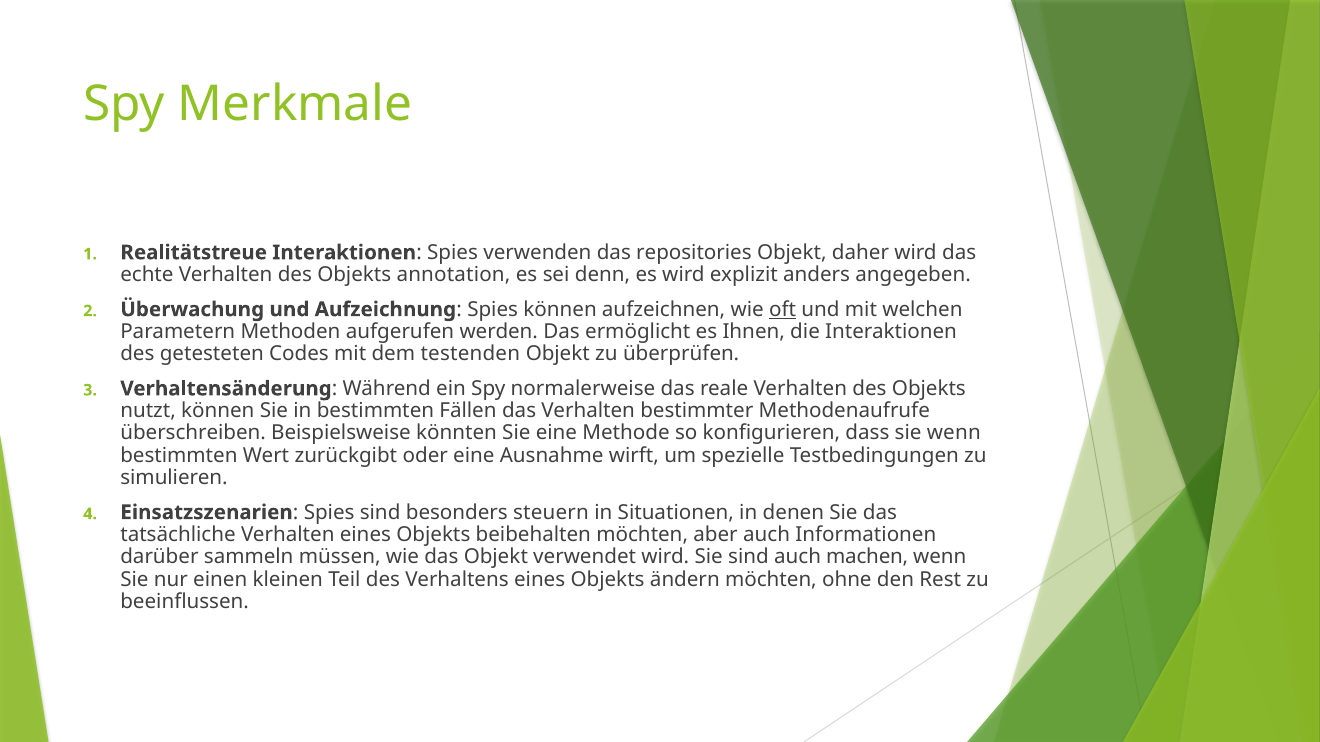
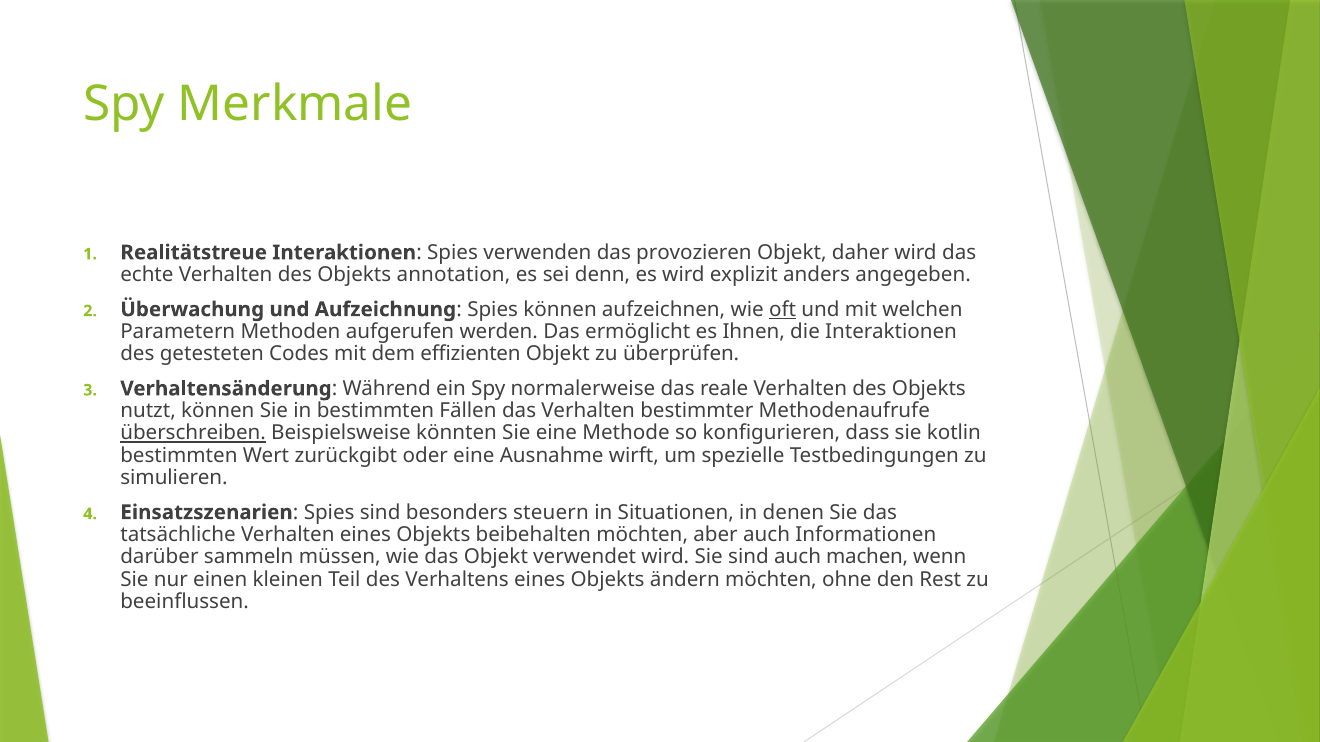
repositories: repositories -> provozieren
testenden: testenden -> effizienten
überschreiben underline: none -> present
sie wenn: wenn -> kotlin
